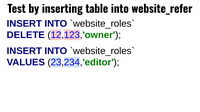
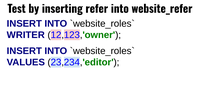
table: table -> refer
DELETE: DELETE -> WRITER
